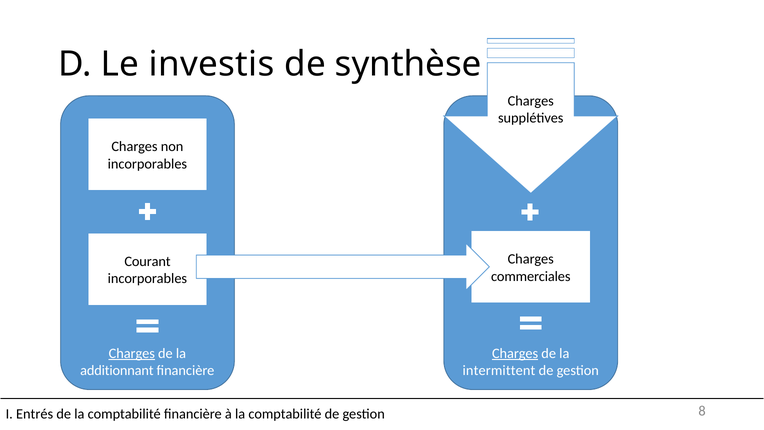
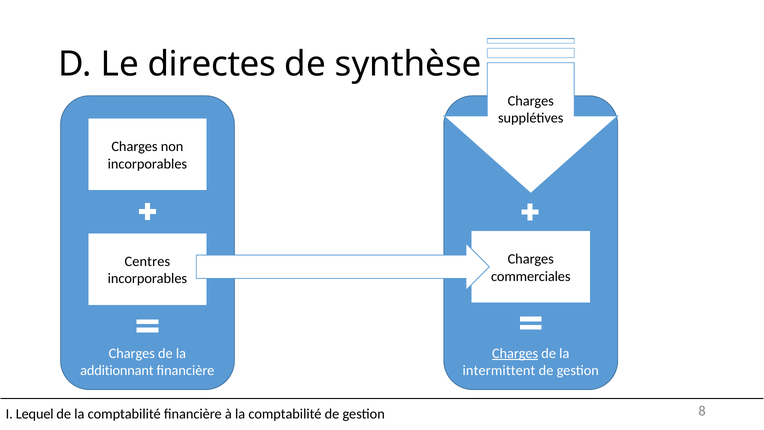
investis: investis -> directes
Courant: Courant -> Centres
Charges at (132, 353) underline: present -> none
Entrés: Entrés -> Lequel
